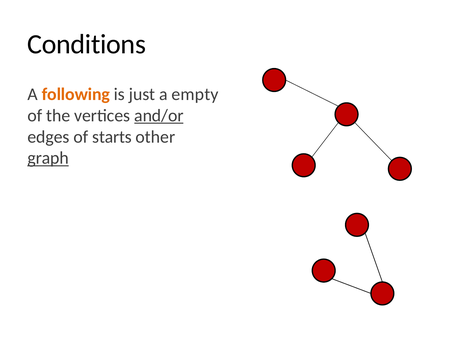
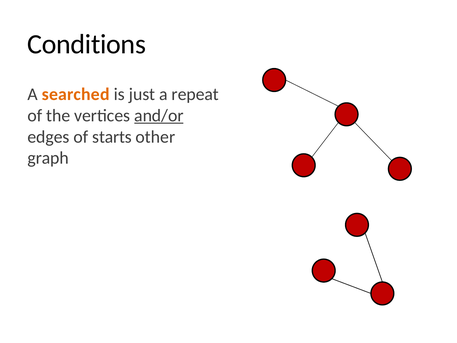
following: following -> searched
empty: empty -> repeat
graph underline: present -> none
